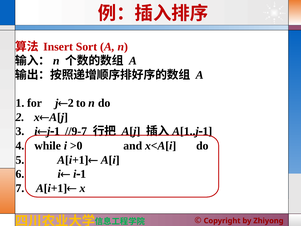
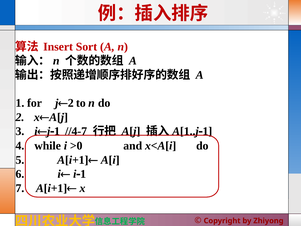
//9-7: //9-7 -> //4-7
